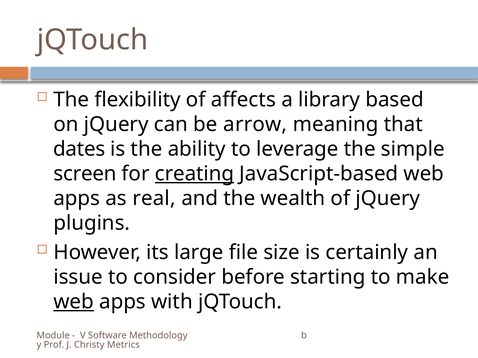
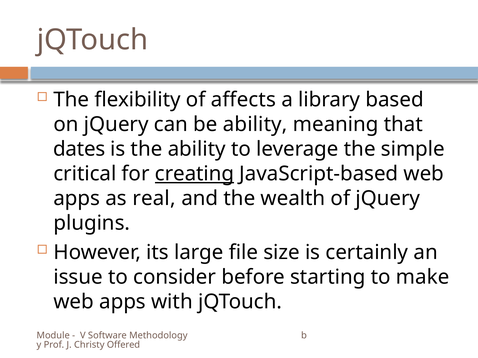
be arrow: arrow -> ability
screen: screen -> critical
web at (74, 302) underline: present -> none
Metrics: Metrics -> Offered
